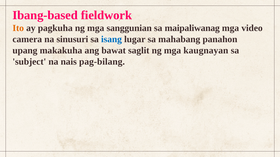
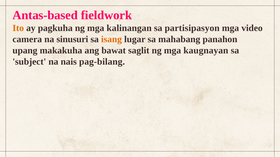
Ibang-based: Ibang-based -> Antas-based
sanggunian: sanggunian -> kalinangan
maipaliwanag: maipaliwanag -> partisipasyon
isang colour: blue -> orange
